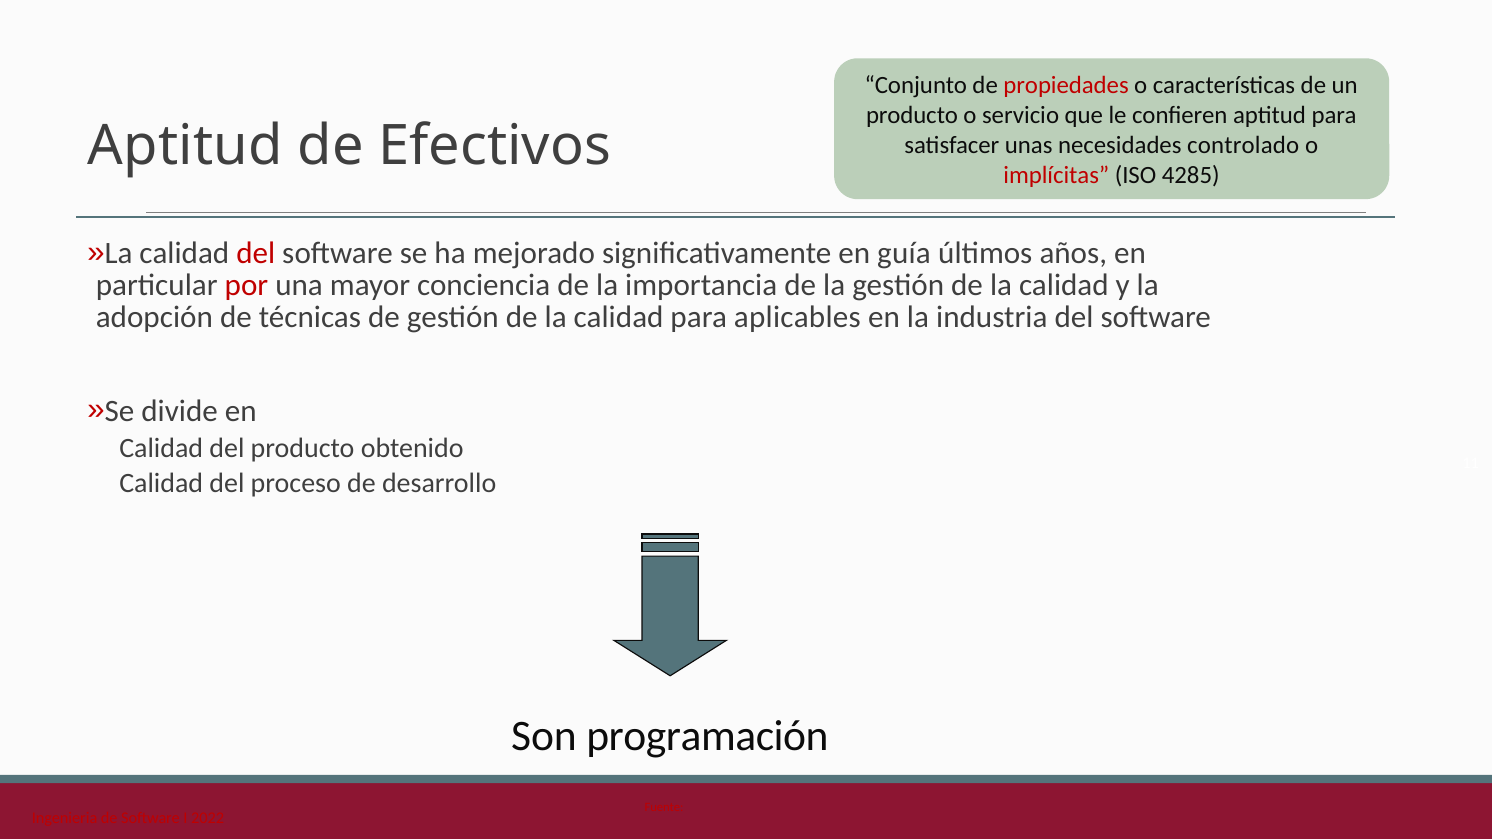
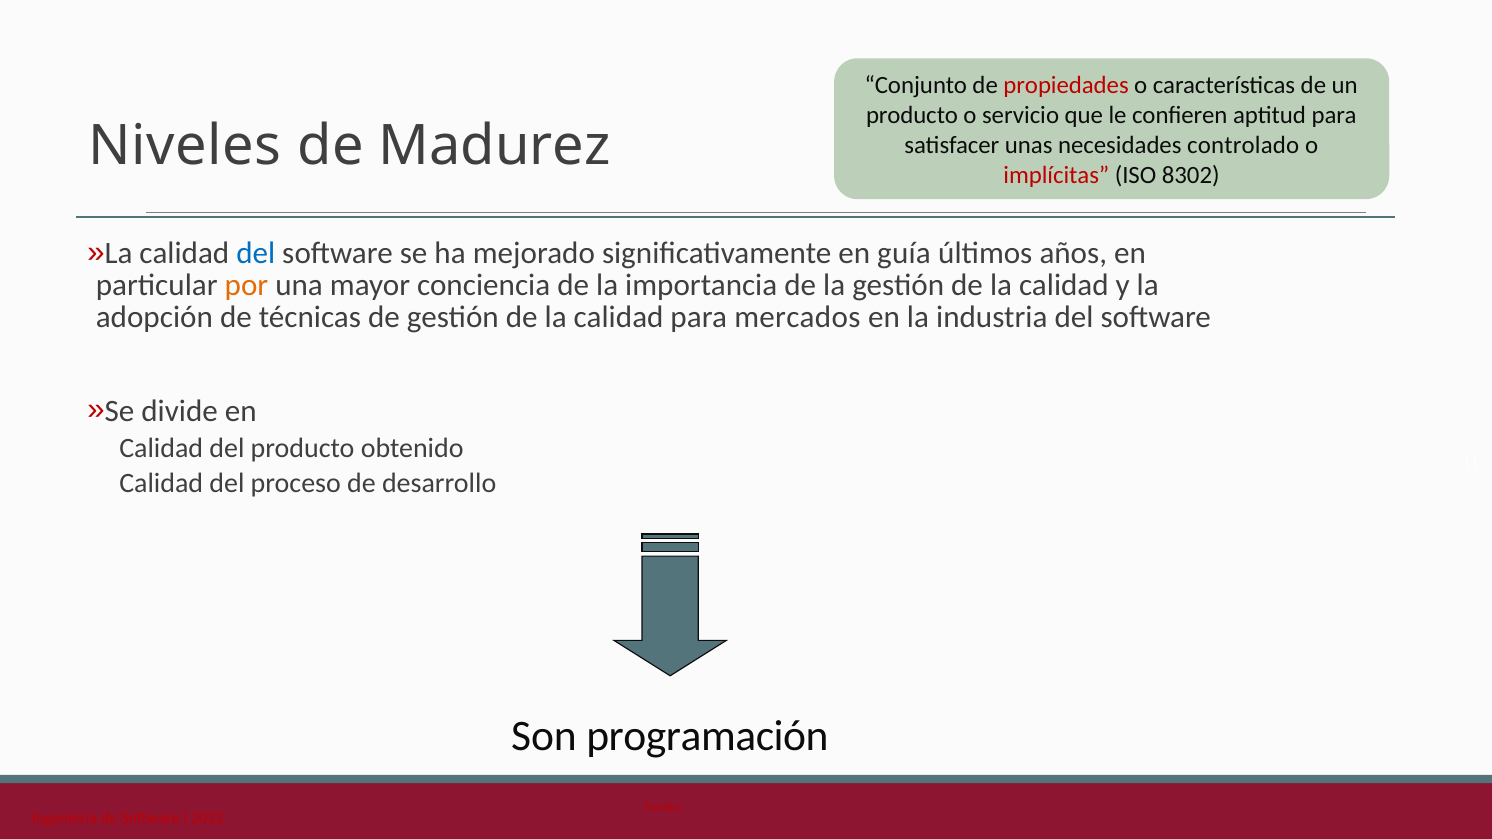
Aptitud at (185, 146): Aptitud -> Niveles
Efectivos: Efectivos -> Madurez
4285: 4285 -> 8302
del at (256, 254) colour: red -> blue
por colour: red -> orange
aplicables: aplicables -> mercados
